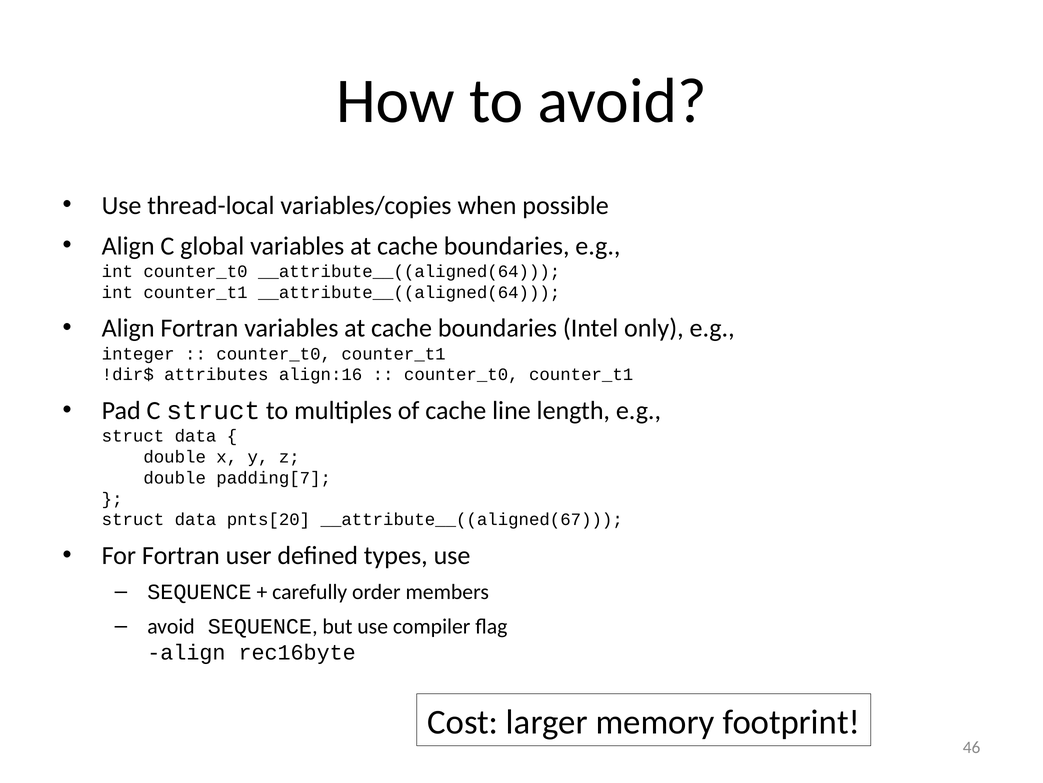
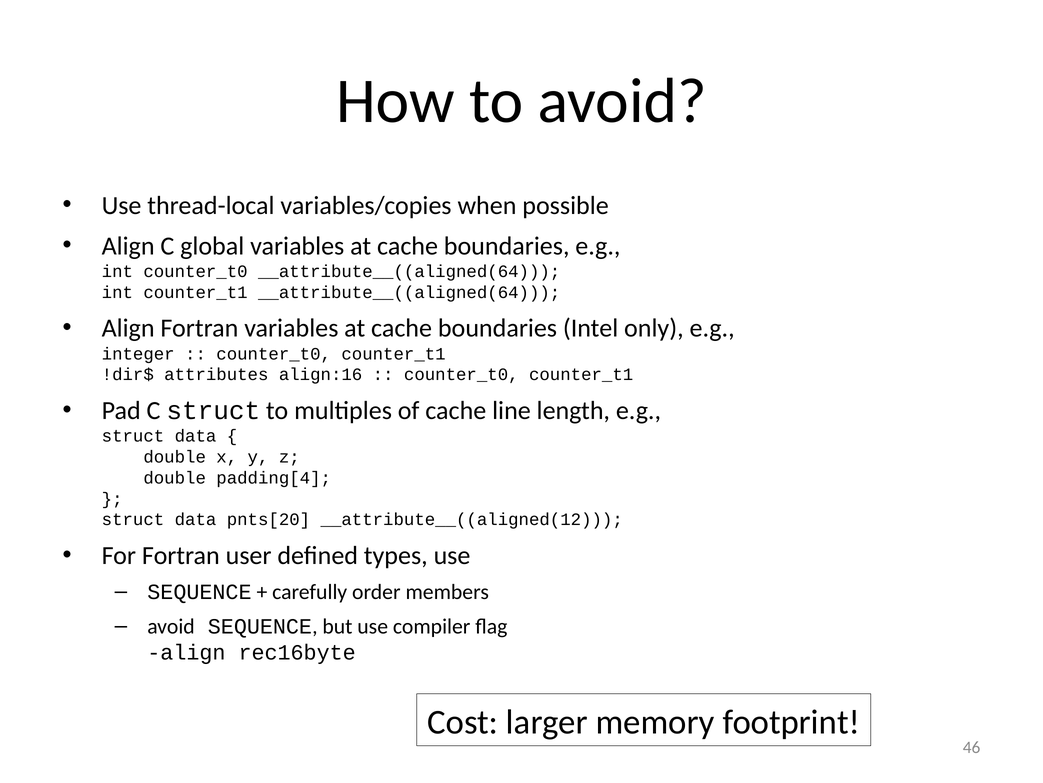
padding[7: padding[7 -> padding[4
__attribute__((aligned(67: __attribute__((aligned(67 -> __attribute__((aligned(12
